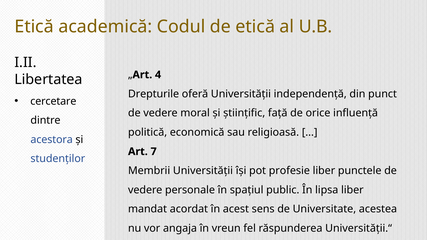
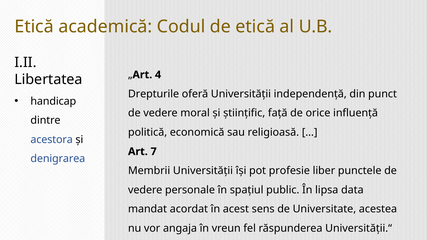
cercetare: cercetare -> handicap
studenților: studenților -> denigrarea
lipsa liber: liber -> data
